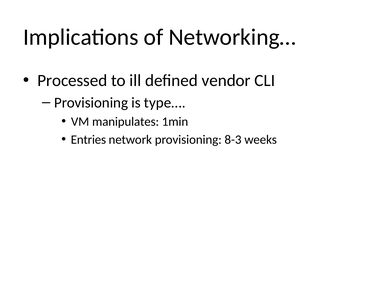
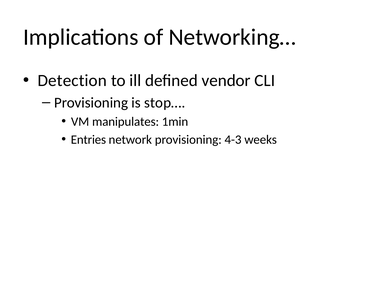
Processed: Processed -> Detection
type…: type… -> stop…
8-3: 8-3 -> 4-3
